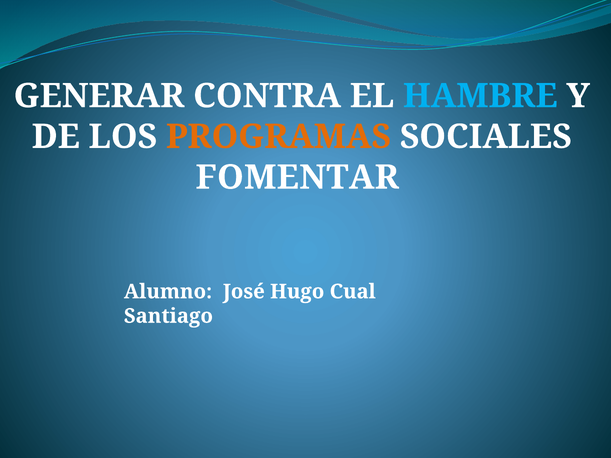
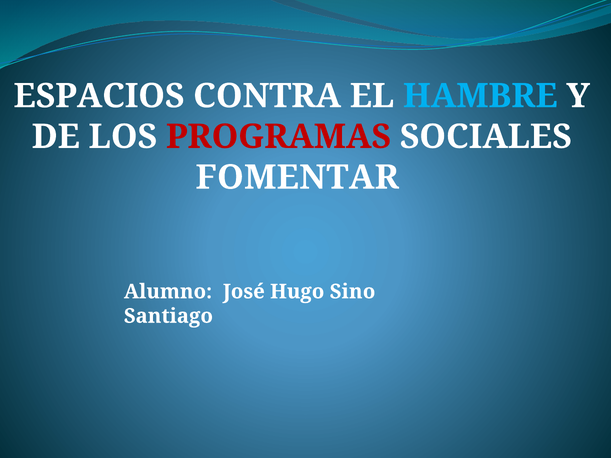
GENERAR: GENERAR -> ESPACIOS
PROGRAMAS colour: orange -> red
Cual: Cual -> Sino
